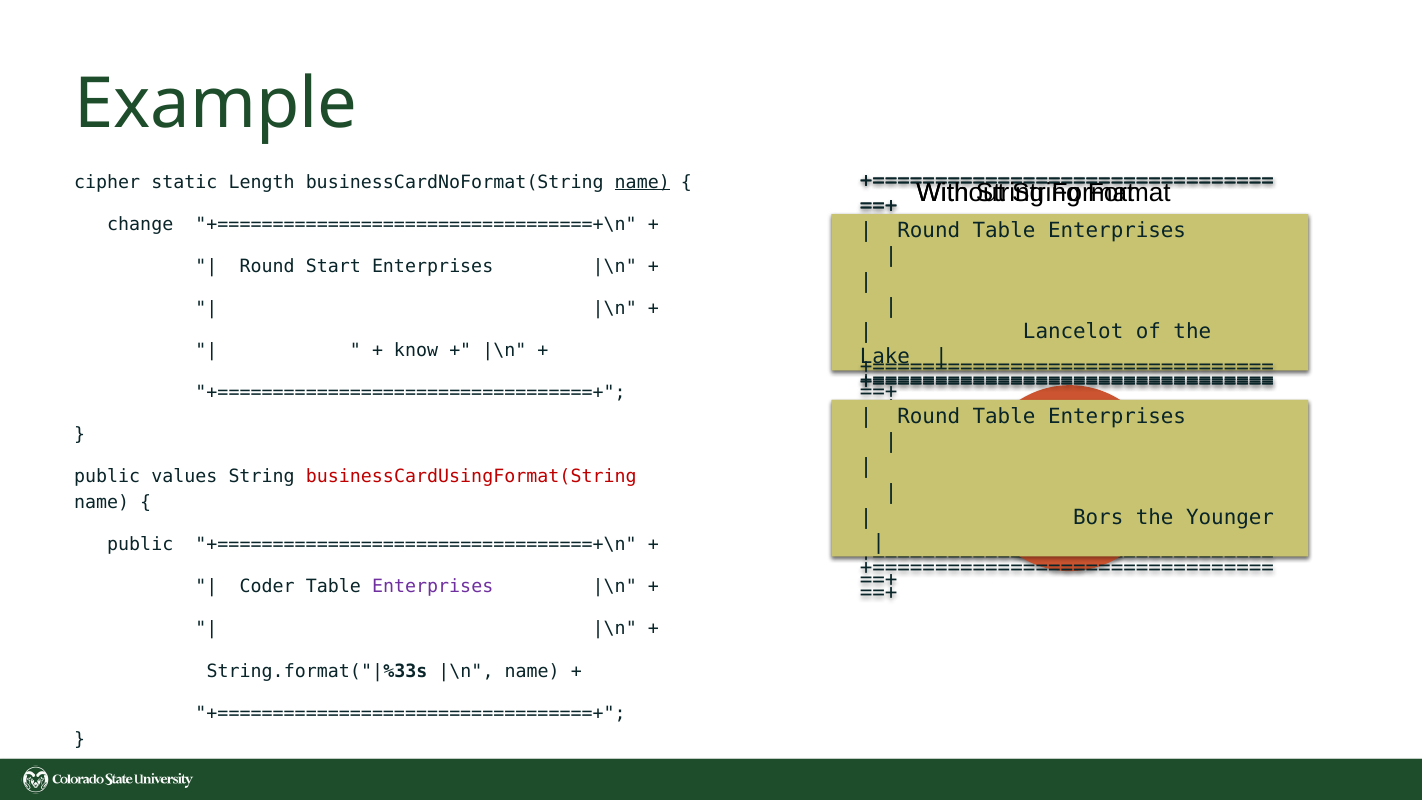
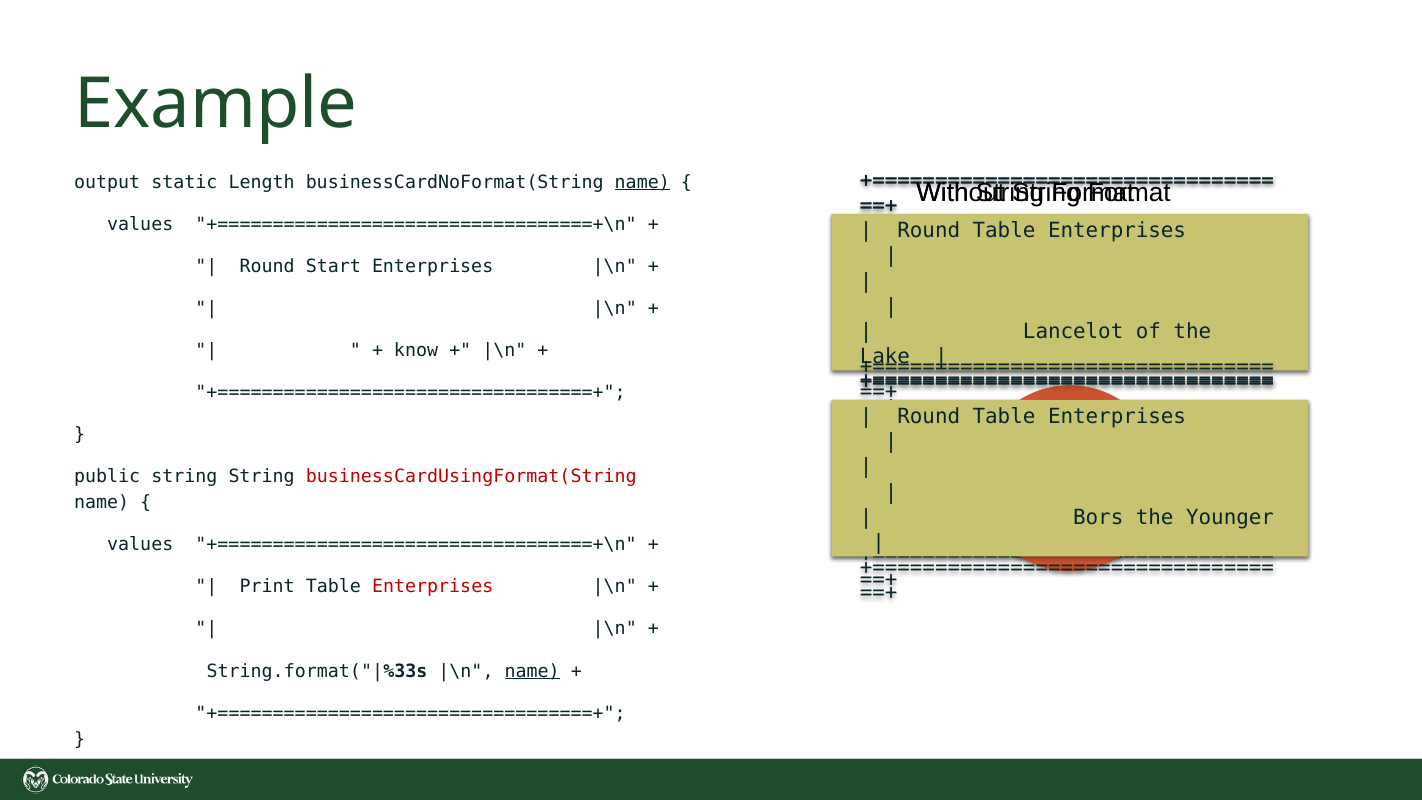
cipher: cipher -> output
change at (140, 224): change -> values
public values: values -> string
public at (140, 545): public -> values
Coder: Coder -> Print
Enterprises at (433, 587) colour: purple -> red
name at (532, 671) underline: none -> present
